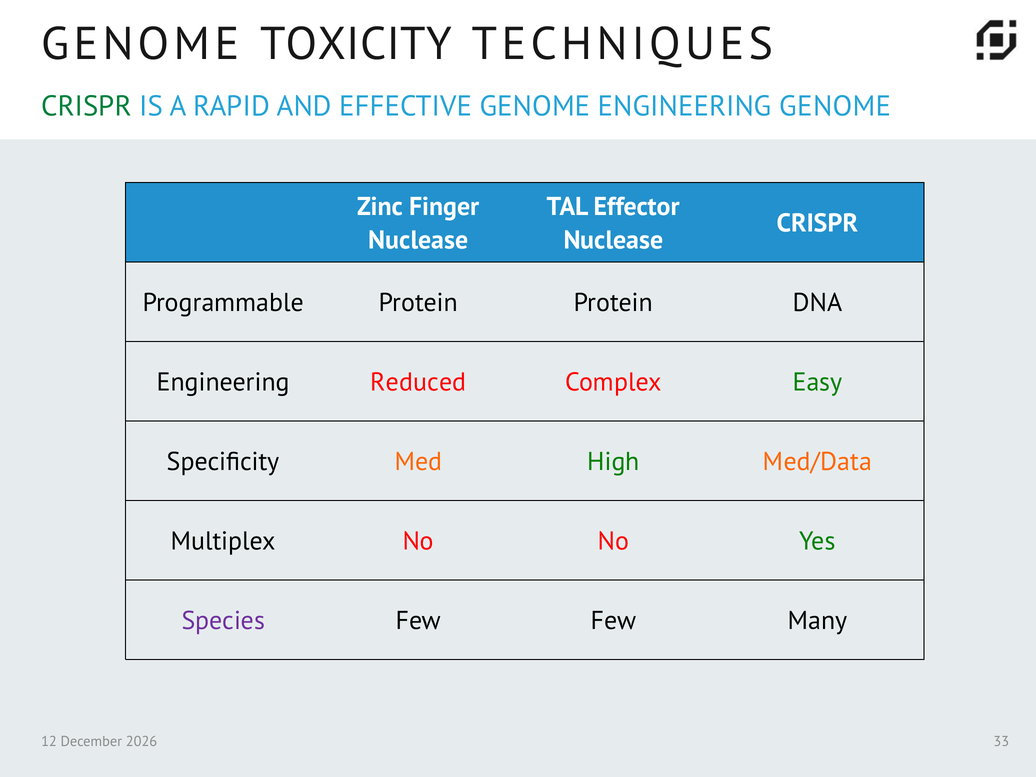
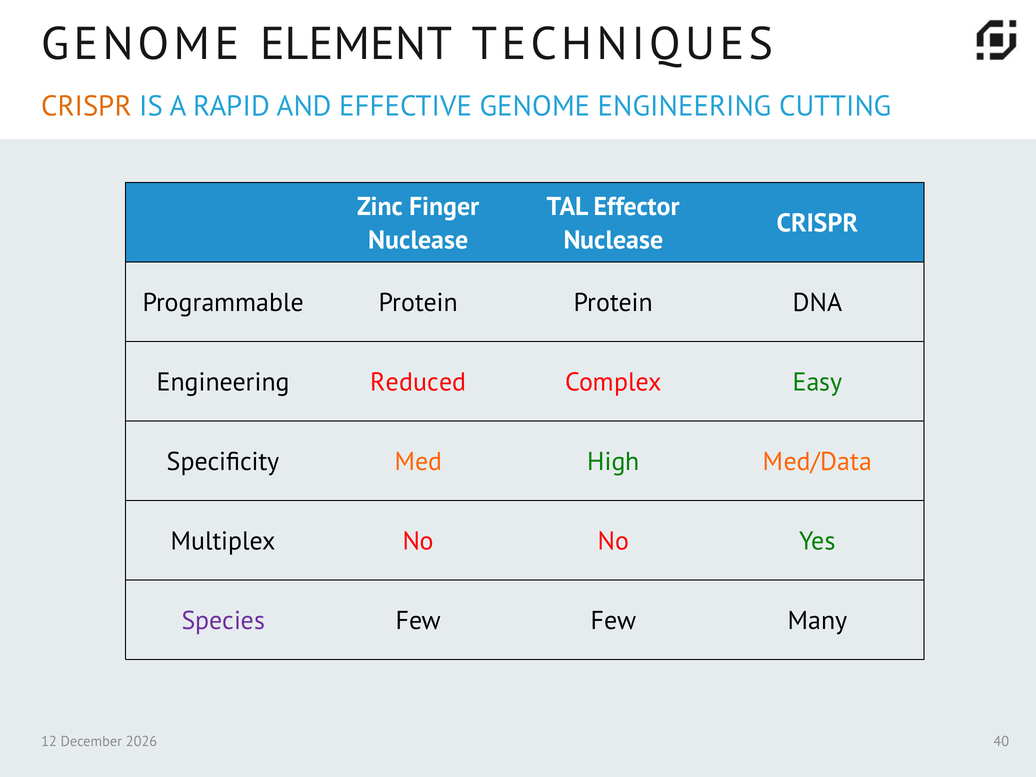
TOXICITY: TOXICITY -> ELEMENT
CRISPR at (86, 106) colour: green -> orange
ENGINEERING GENOME: GENOME -> CUTTING
33: 33 -> 40
